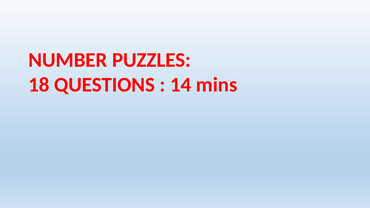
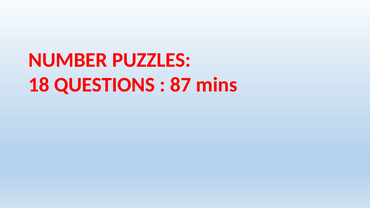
14: 14 -> 87
